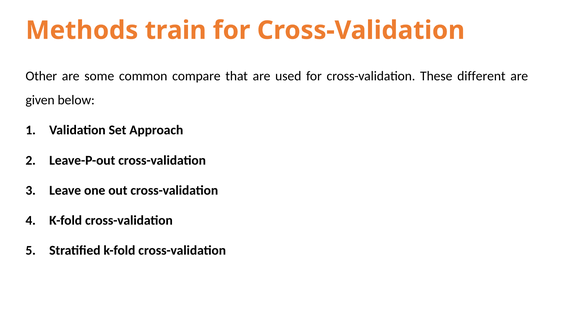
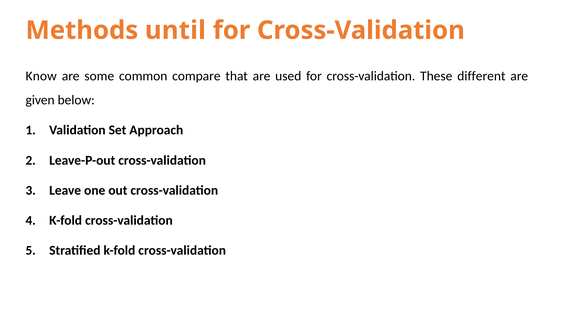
train: train -> until
Other: Other -> Know
